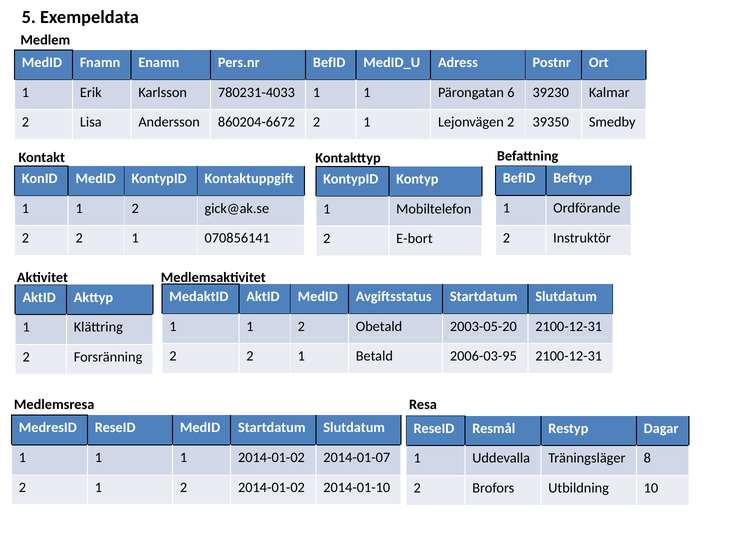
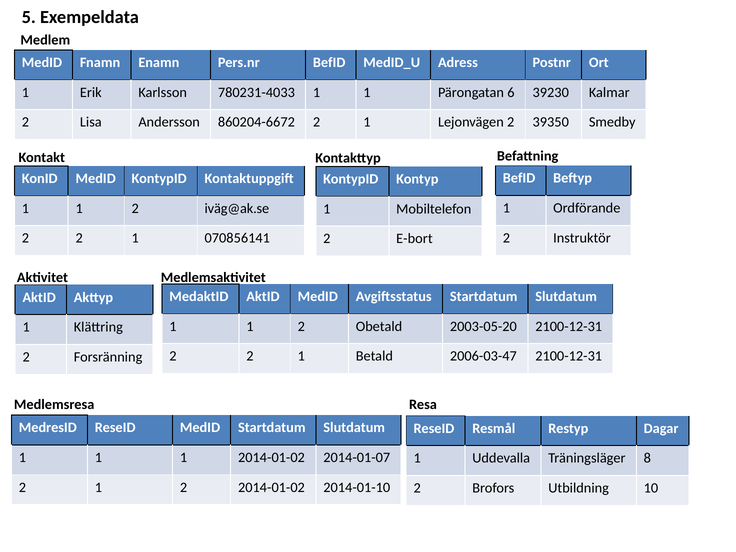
gick@ak.se: gick@ak.se -> iväg@ak.se
2006-03-95: 2006-03-95 -> 2006-03-47
